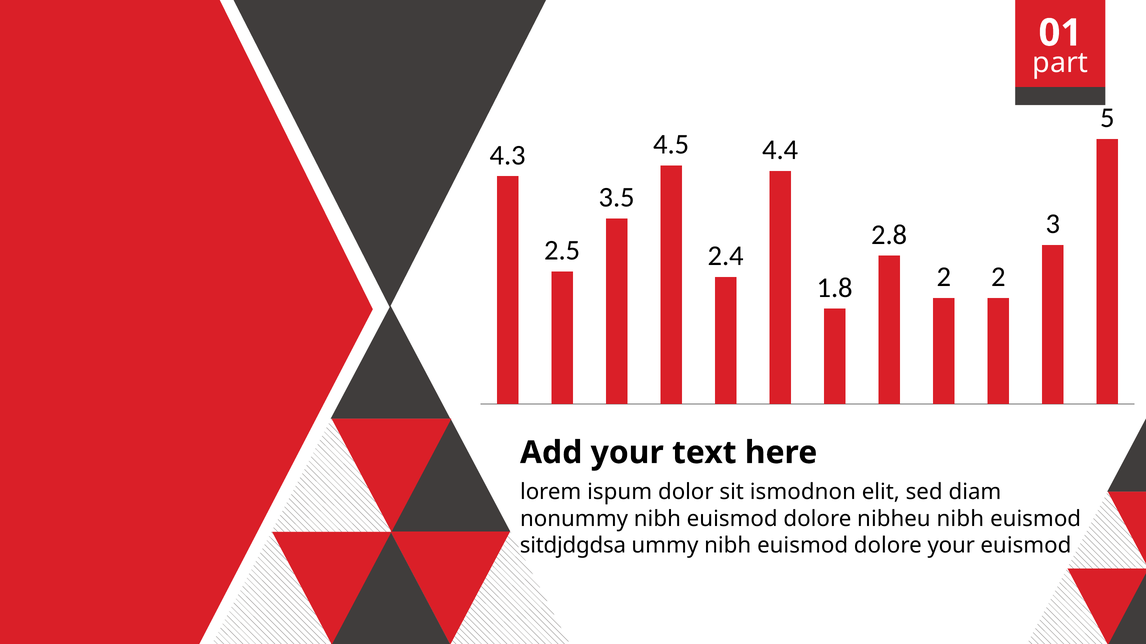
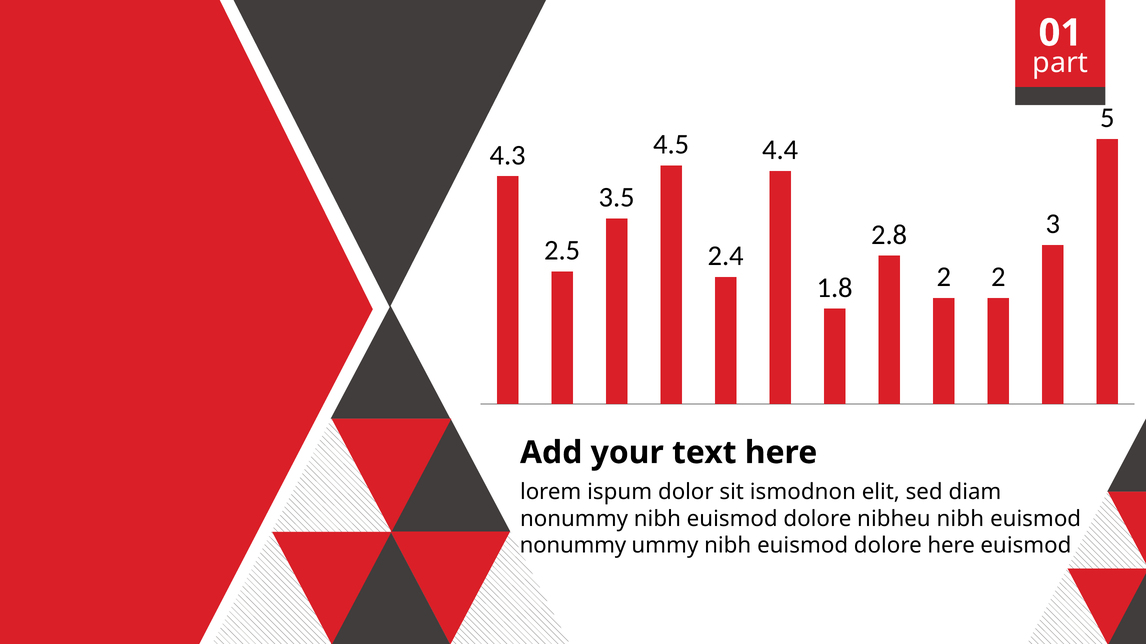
sitdjdgdsa at (573, 546): sitdjdgdsa -> nonummy
dolore your: your -> here
